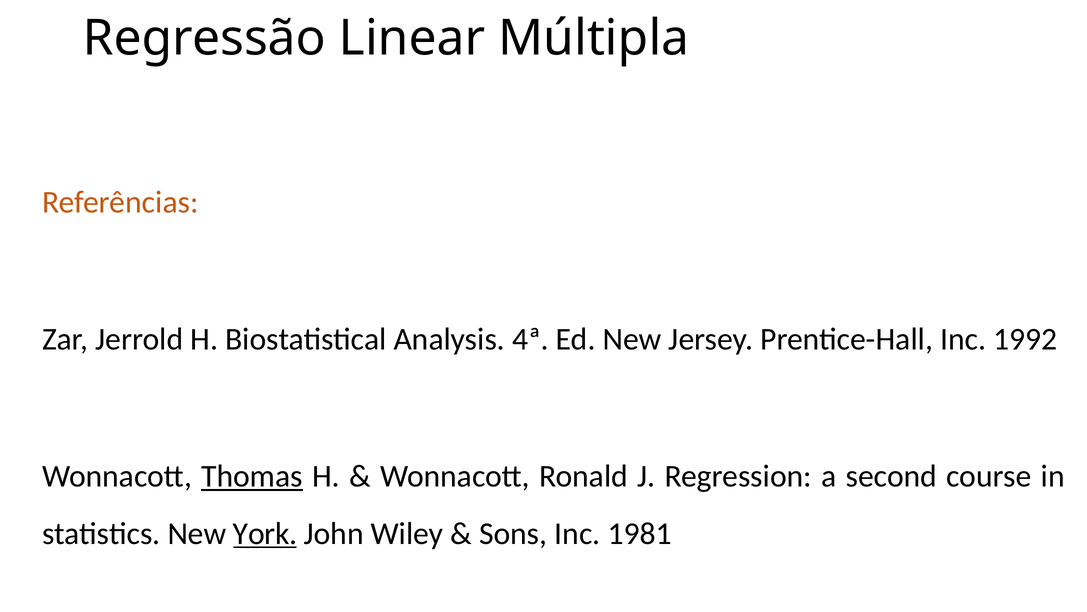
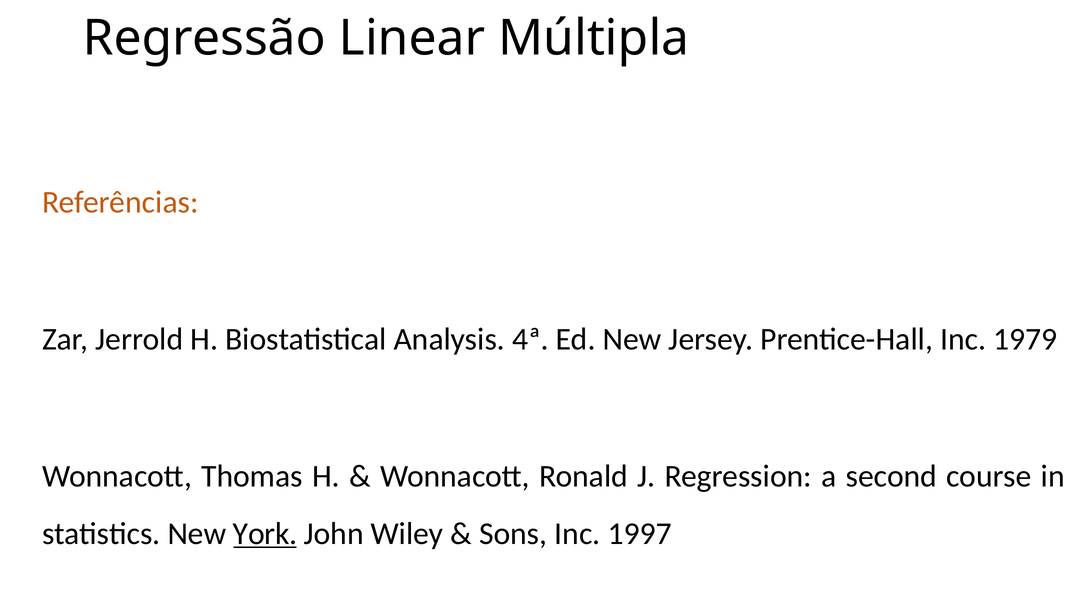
1992: 1992 -> 1979
Thomas underline: present -> none
1981: 1981 -> 1997
